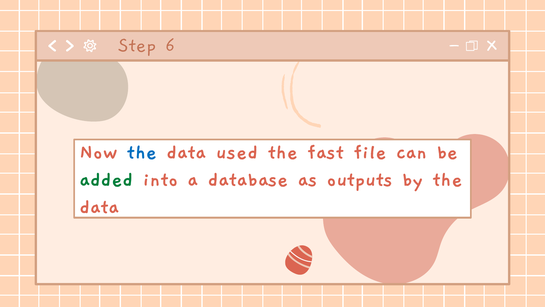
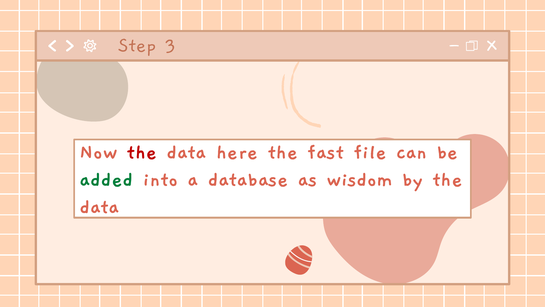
6: 6 -> 3
the at (142, 151) colour: blue -> red
used: used -> here
outputs: outputs -> wisdom
